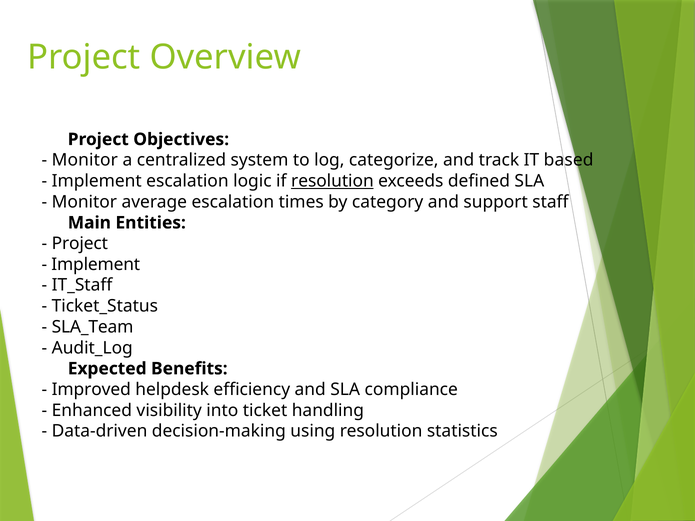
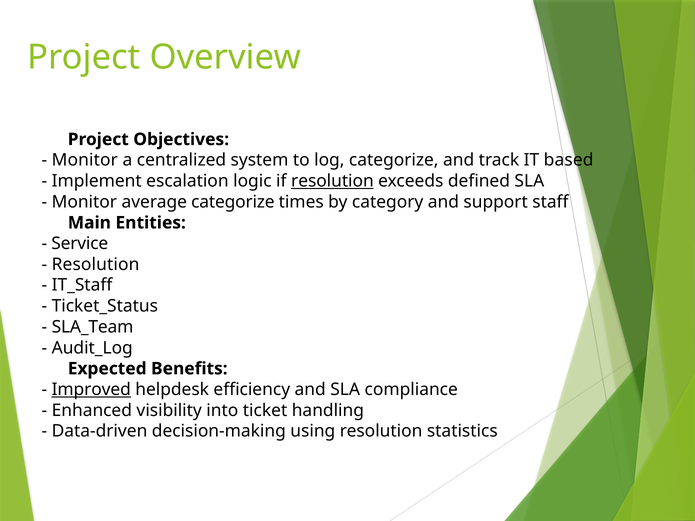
average escalation: escalation -> categorize
Project at (80, 244): Project -> Service
Implement at (96, 265): Implement -> Resolution
Improved underline: none -> present
